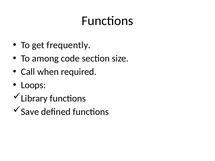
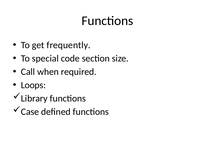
among: among -> special
Save: Save -> Case
